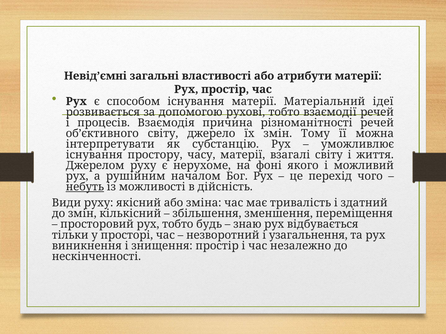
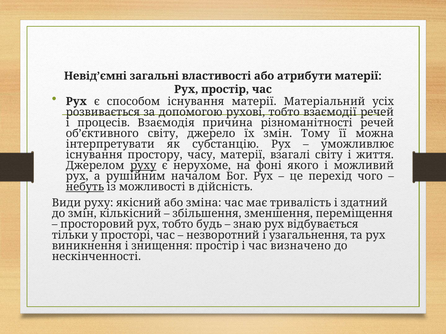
ідеї: ідеї -> усіх
руху at (143, 166) underline: none -> present
незалежно: незалежно -> визначено
